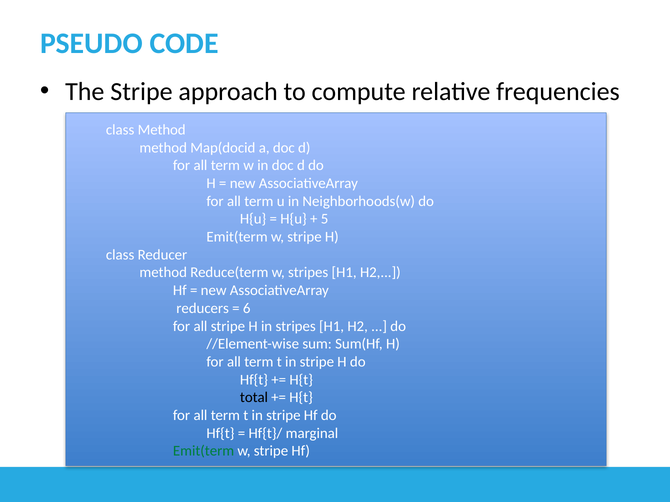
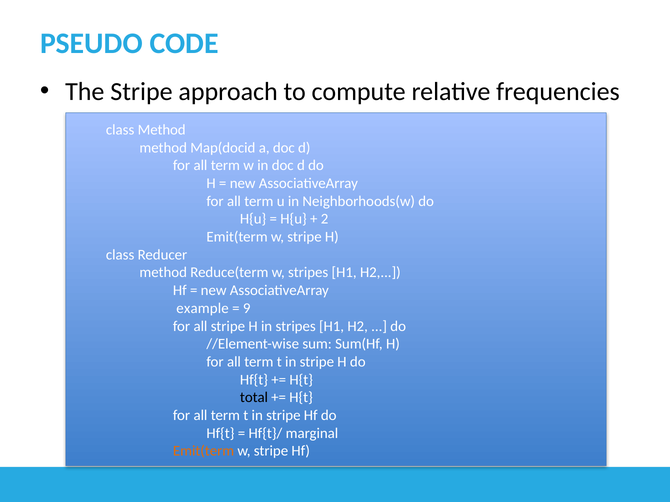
5: 5 -> 2
reducers: reducers -> example
6: 6 -> 9
Emit(term at (204, 451) colour: green -> orange
